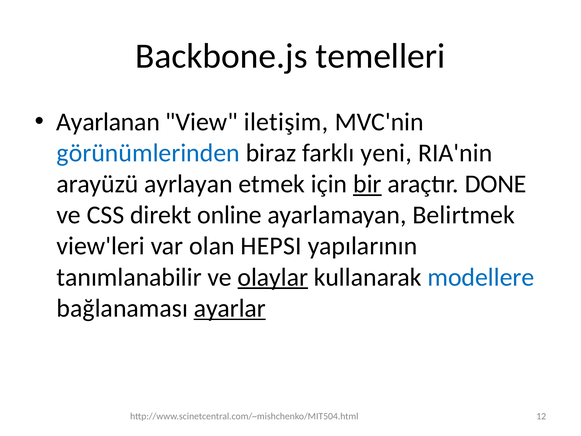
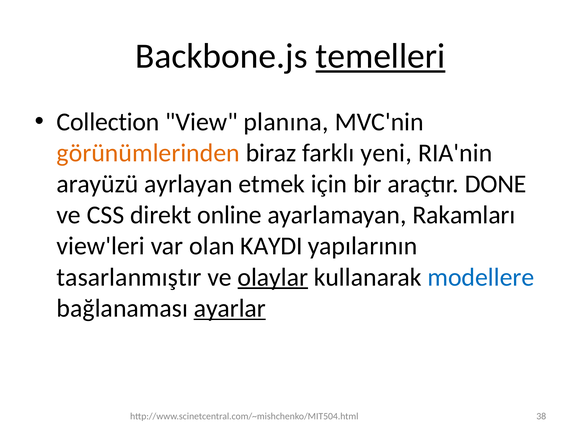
temelleri underline: none -> present
Ayarlanan: Ayarlanan -> Collection
iletişim: iletişim -> planına
görünümlerinden colour: blue -> orange
bir underline: present -> none
Belirtmek: Belirtmek -> Rakamları
HEPSI: HEPSI -> KAYDI
tanımlanabilir: tanımlanabilir -> tasarlanmıştır
12: 12 -> 38
